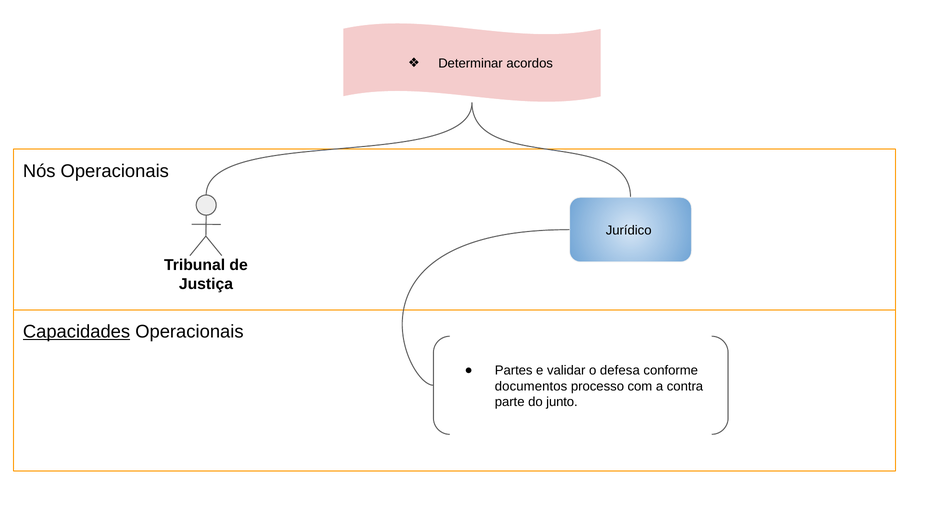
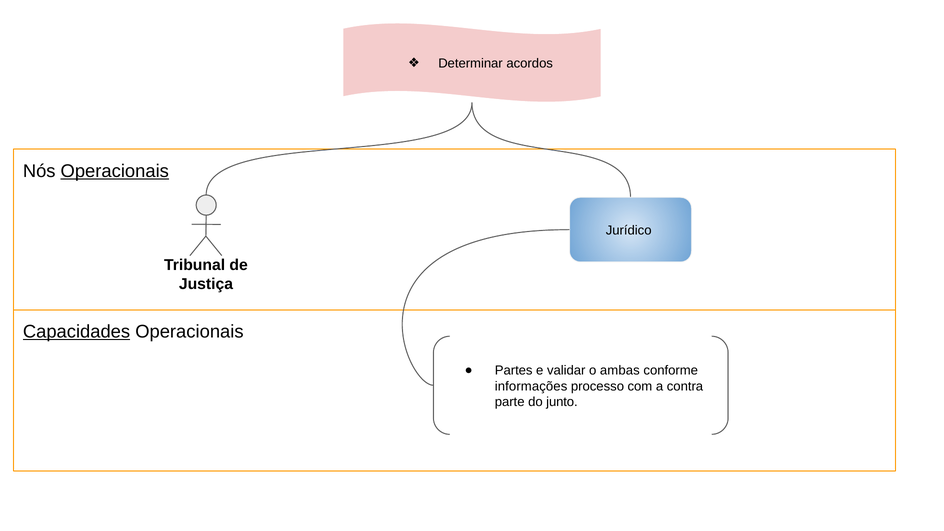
Operacionais at (115, 171) underline: none -> present
defesa: defesa -> ambas
documentos: documentos -> informações
